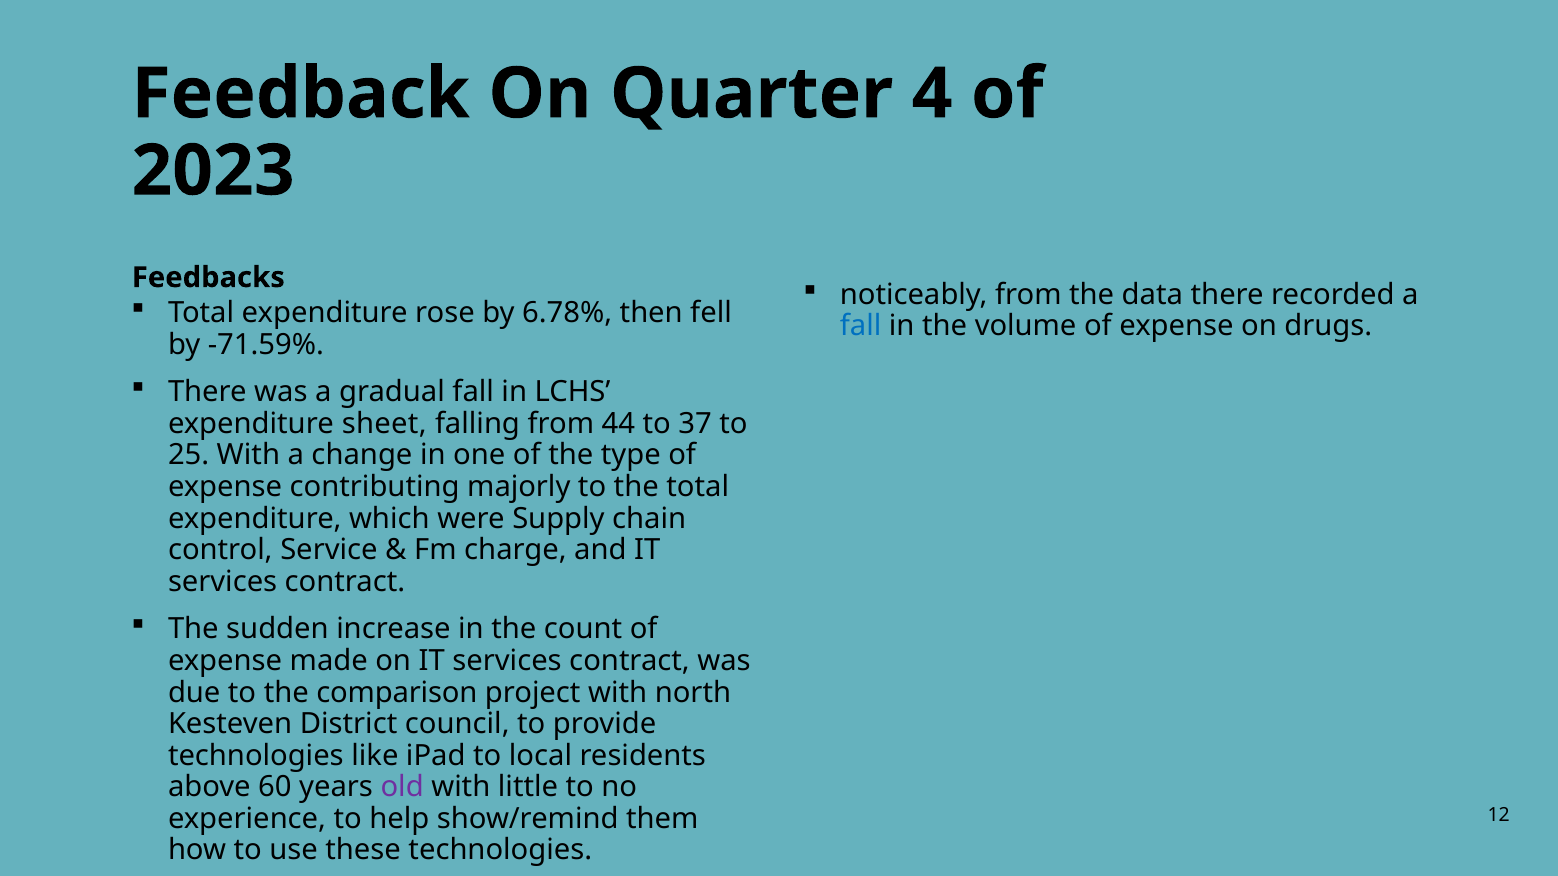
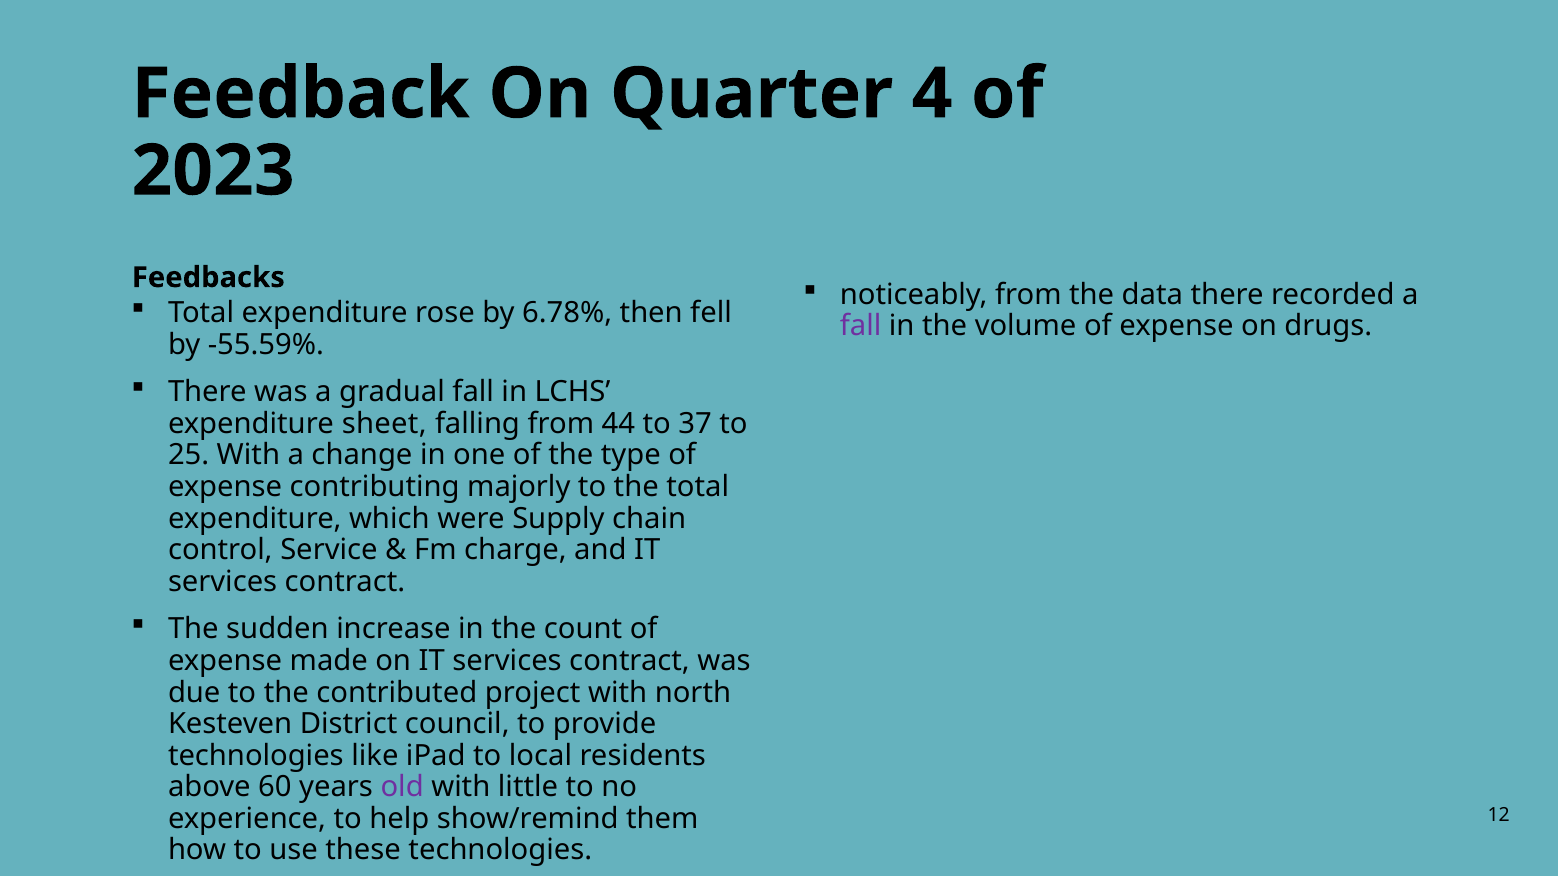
fall at (861, 326) colour: blue -> purple
-71.59%: -71.59% -> -55.59%
comparison: comparison -> contributed
